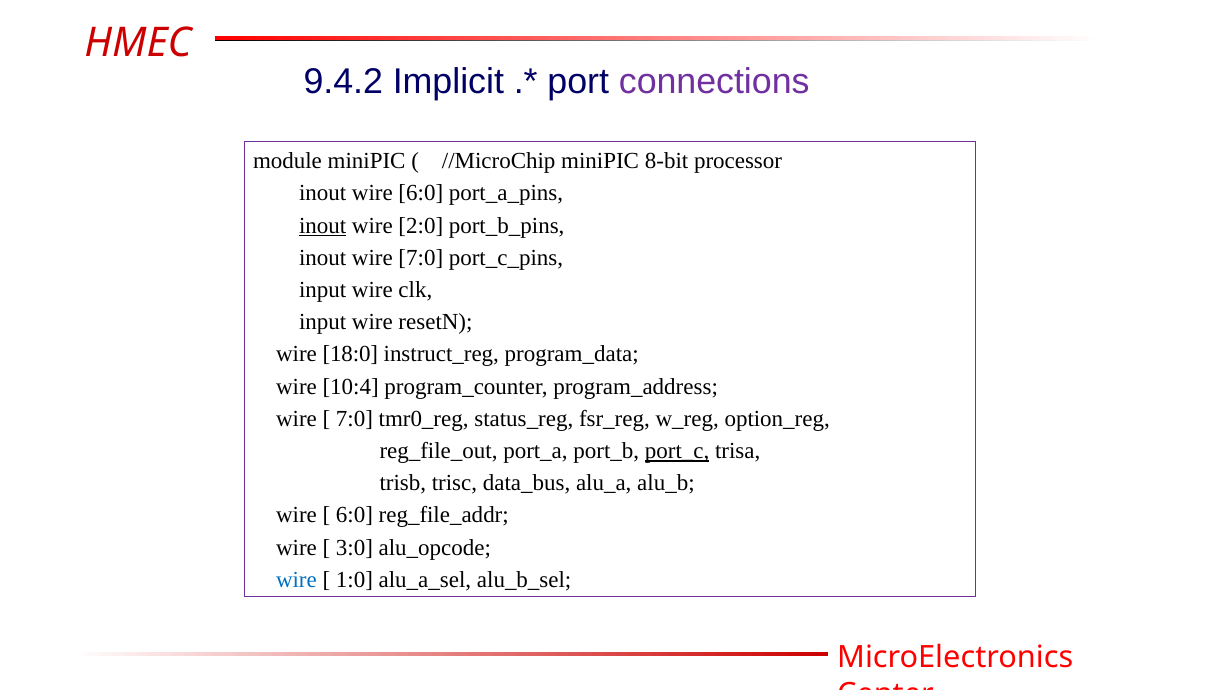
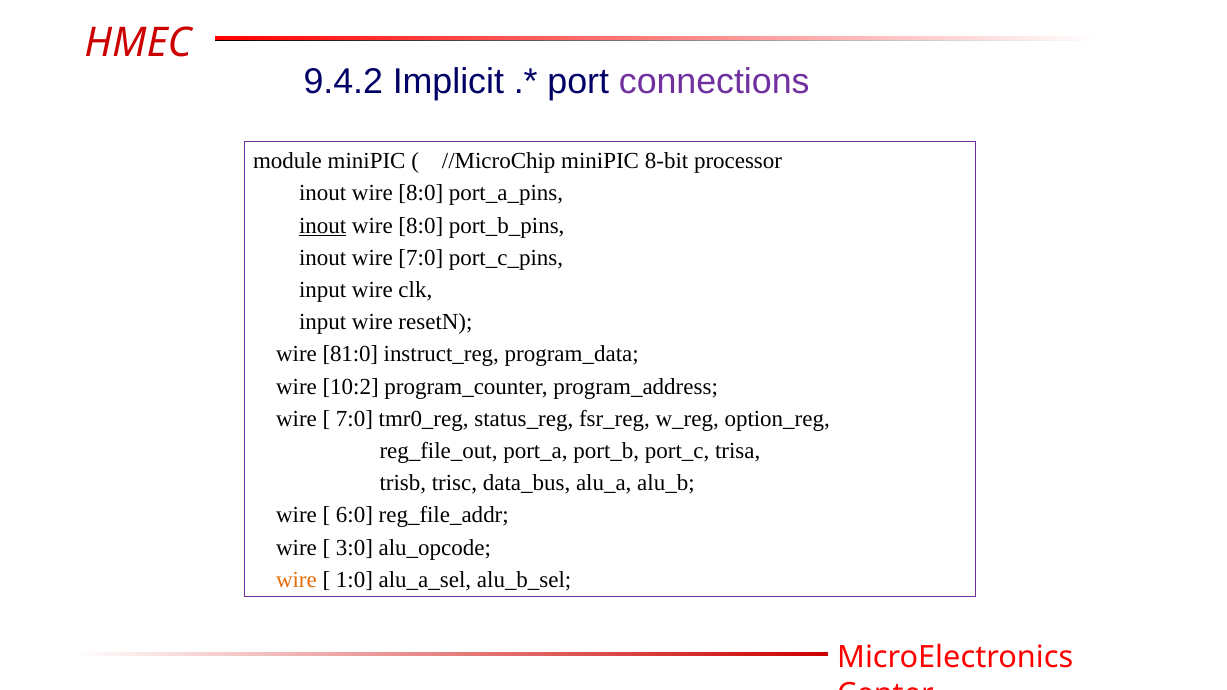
6:0 at (421, 193): 6:0 -> 8:0
2:0 at (421, 226): 2:0 -> 8:0
18:0: 18:0 -> 81:0
10:4: 10:4 -> 10:2
port_c underline: present -> none
wire at (296, 580) colour: blue -> orange
